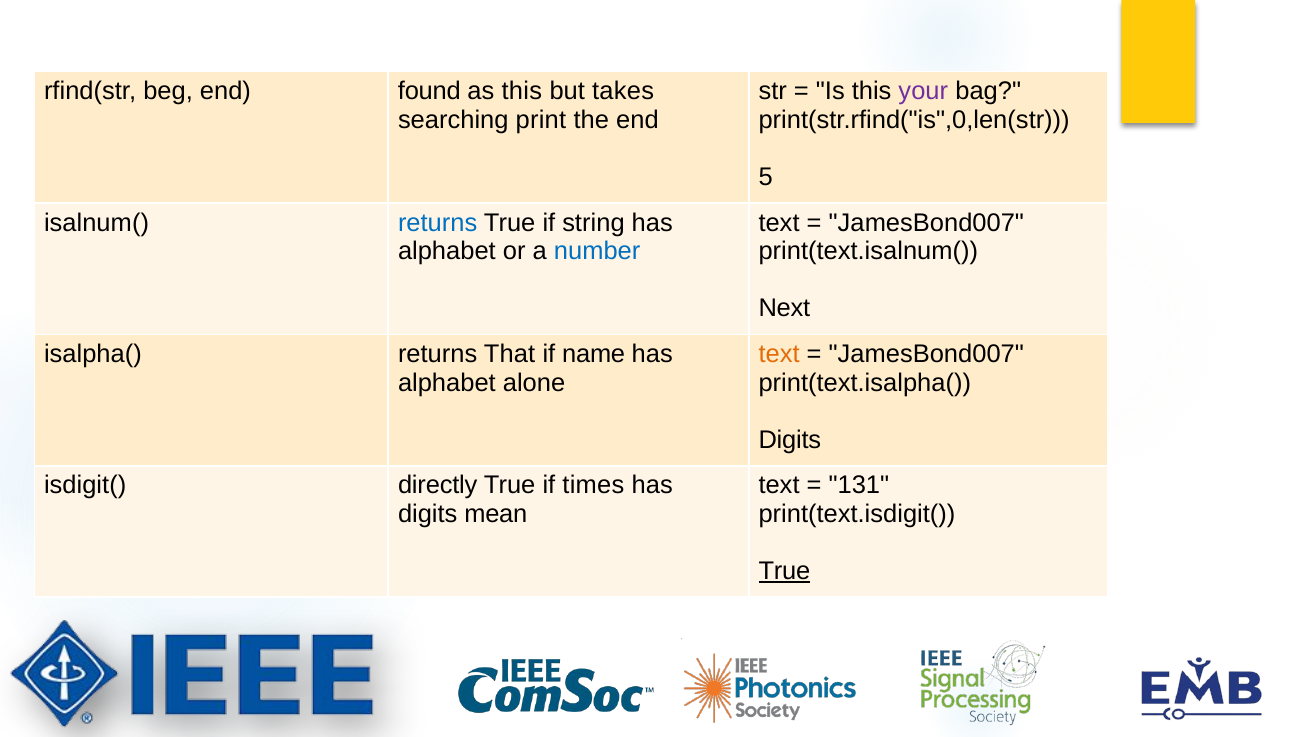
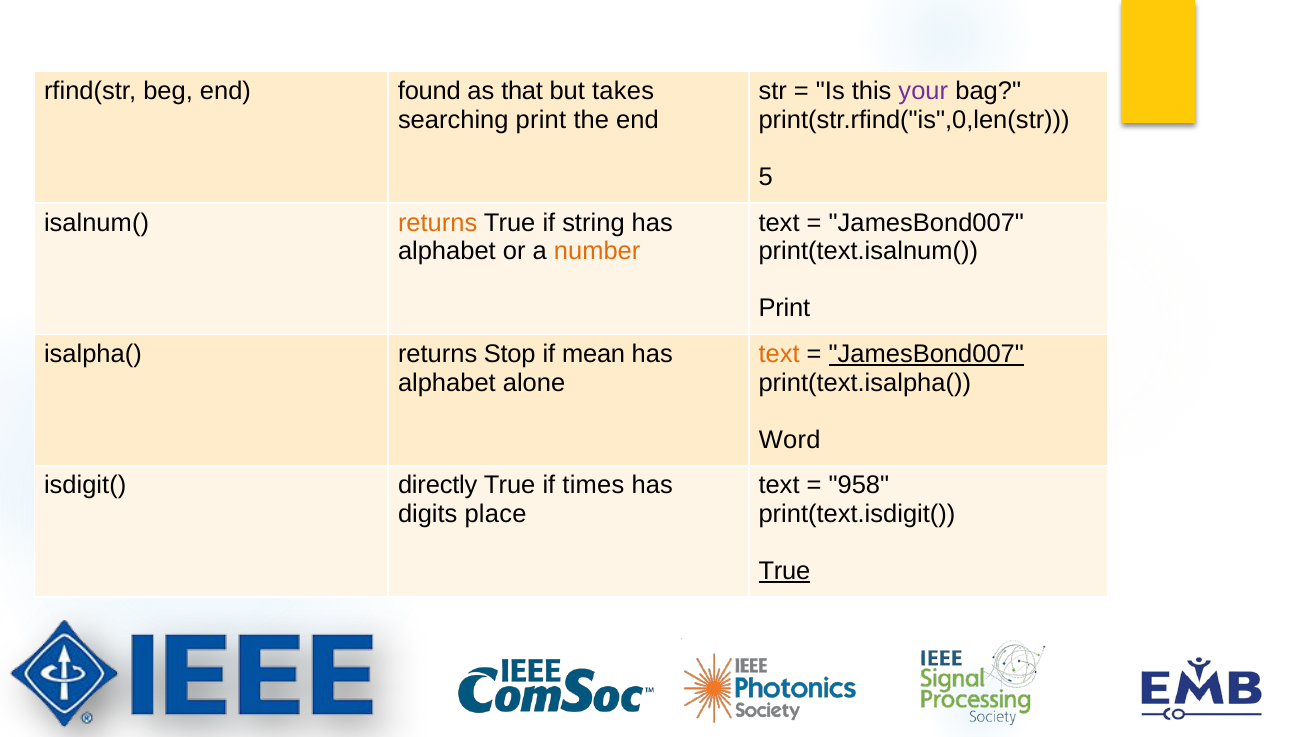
as this: this -> that
returns at (438, 223) colour: blue -> orange
number colour: blue -> orange
Next at (784, 308): Next -> Print
That: That -> Stop
name: name -> mean
JamesBond007 at (926, 354) underline: none -> present
Digits at (790, 440): Digits -> Word
131: 131 -> 958
mean: mean -> place
